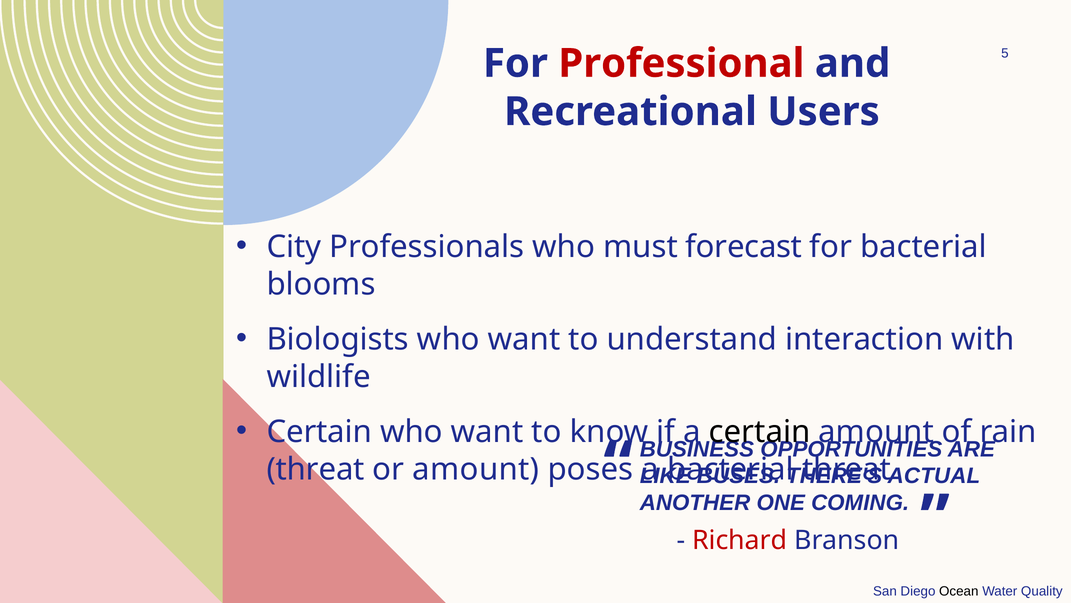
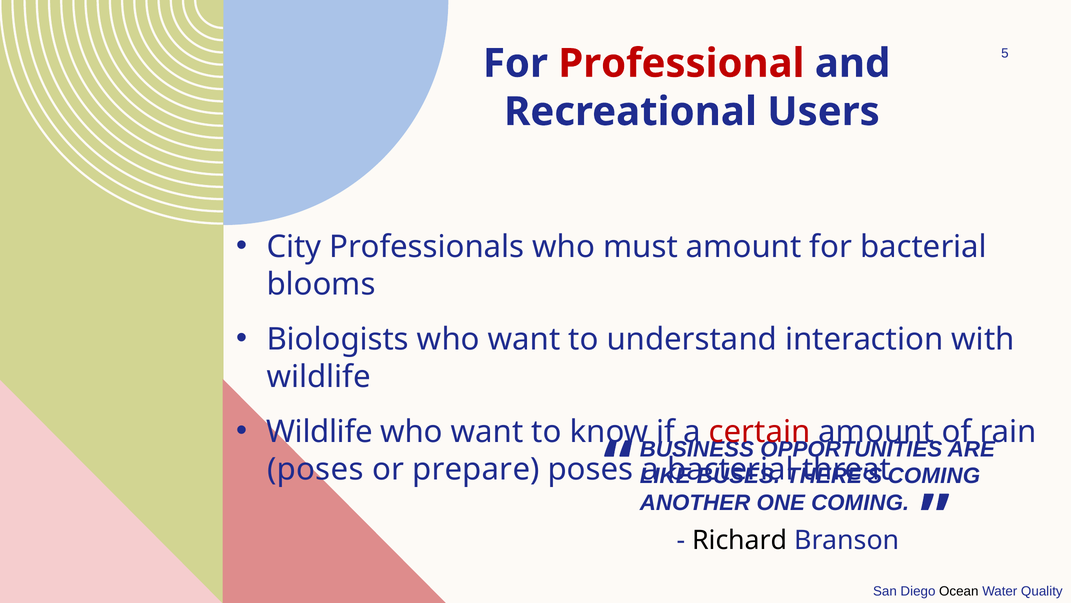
must forecast: forecast -> amount
Certain at (319, 431): Certain -> Wildlife
certain at (760, 431) colour: black -> red
threat at (316, 469): threat -> poses
or amount: amount -> prepare
ACTUAL at (934, 476): ACTUAL -> COMING
Richard colour: red -> black
